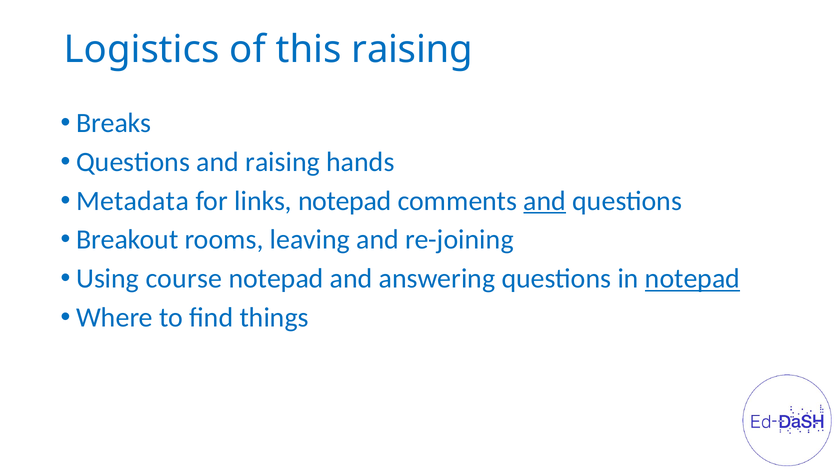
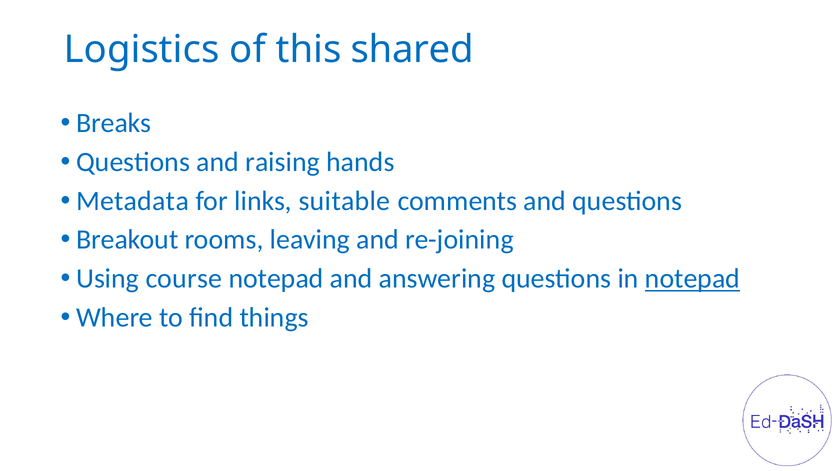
this raising: raising -> shared
links notepad: notepad -> suitable
and at (545, 201) underline: present -> none
